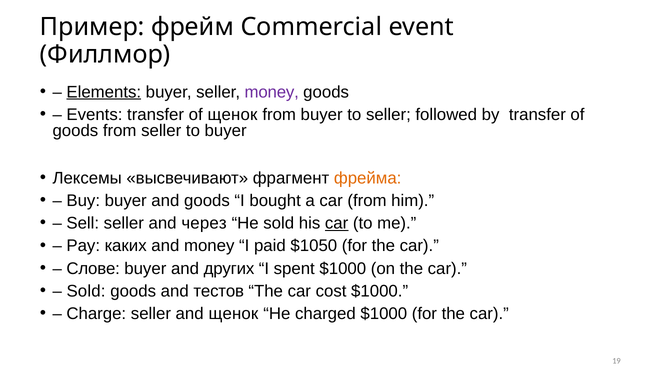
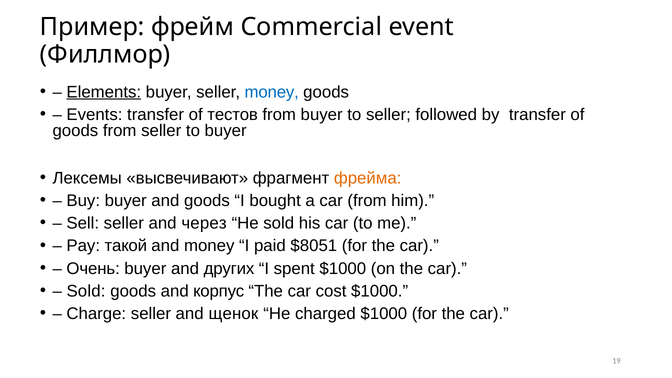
money at (272, 92) colour: purple -> blue
of щенок: щенок -> тестов
car at (337, 223) underline: present -> none
каких: каких -> такой
$1050: $1050 -> $8051
Слове: Слове -> Очень
тестов: тестов -> корпус
